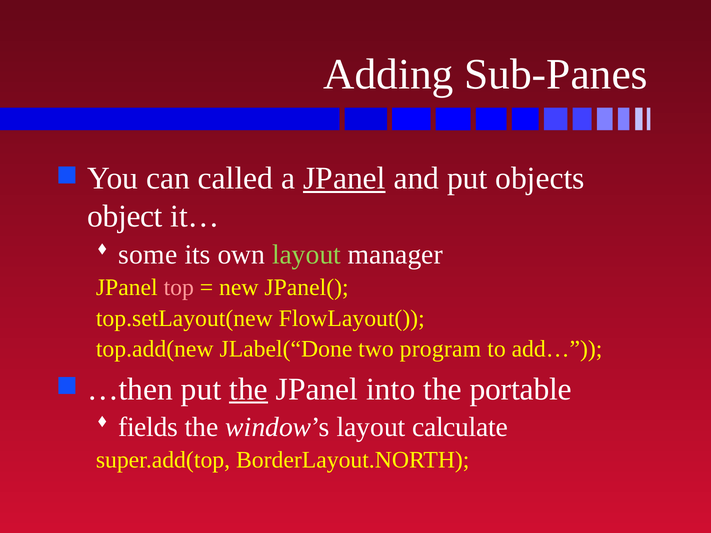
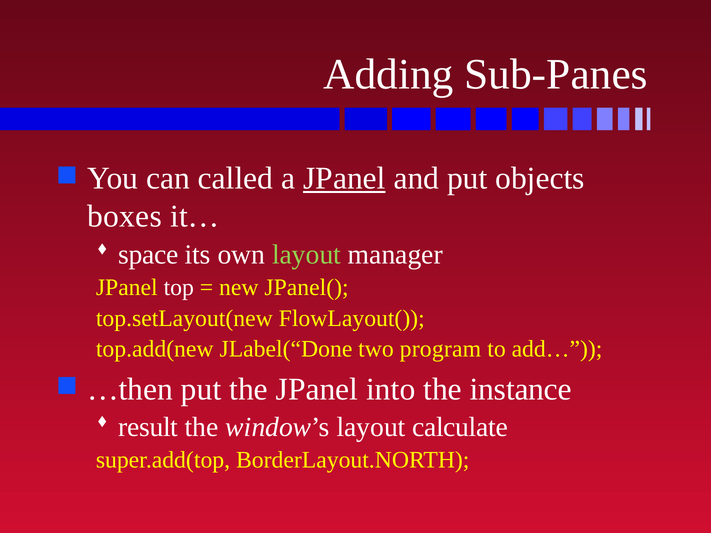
object: object -> boxes
some: some -> space
top colour: pink -> white
the at (249, 389) underline: present -> none
portable: portable -> instance
fields: fields -> result
